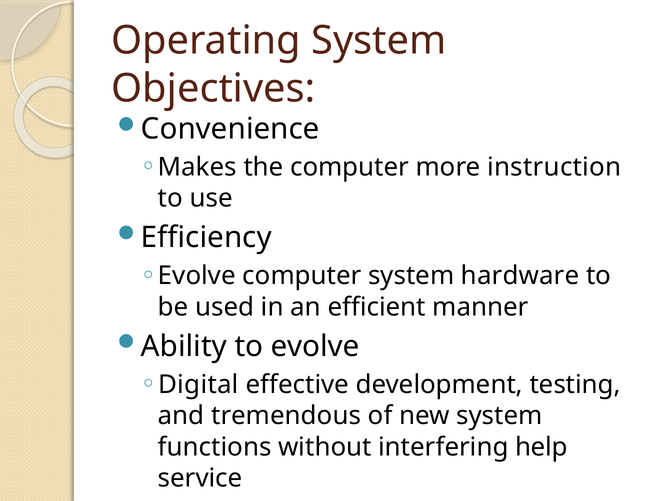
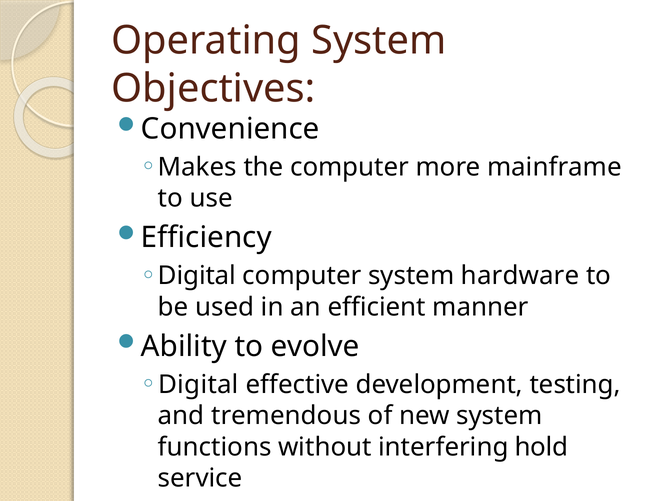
instruction: instruction -> mainframe
Evolve at (197, 275): Evolve -> Digital
help: help -> hold
